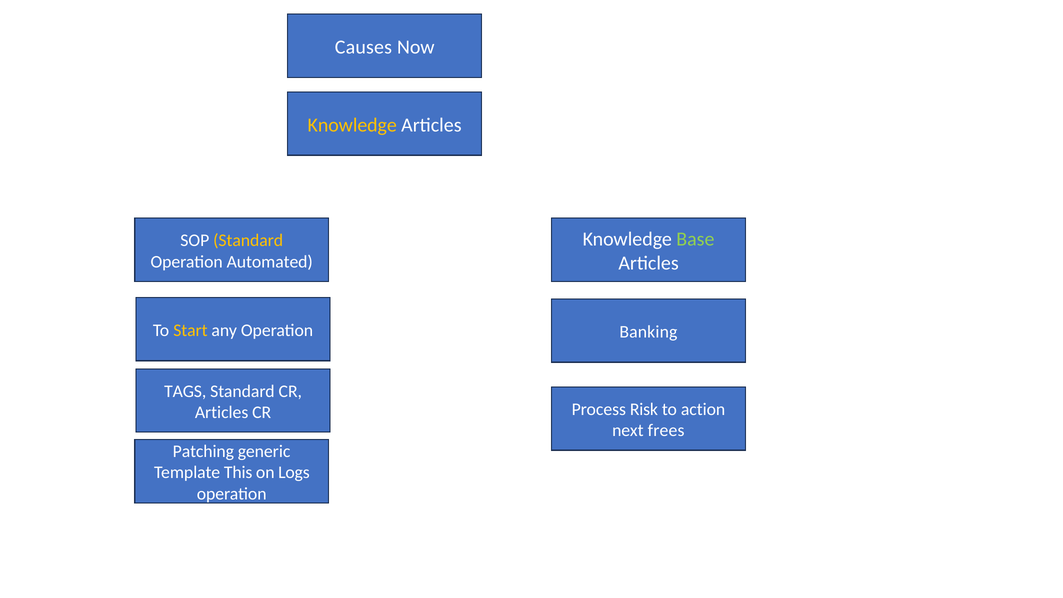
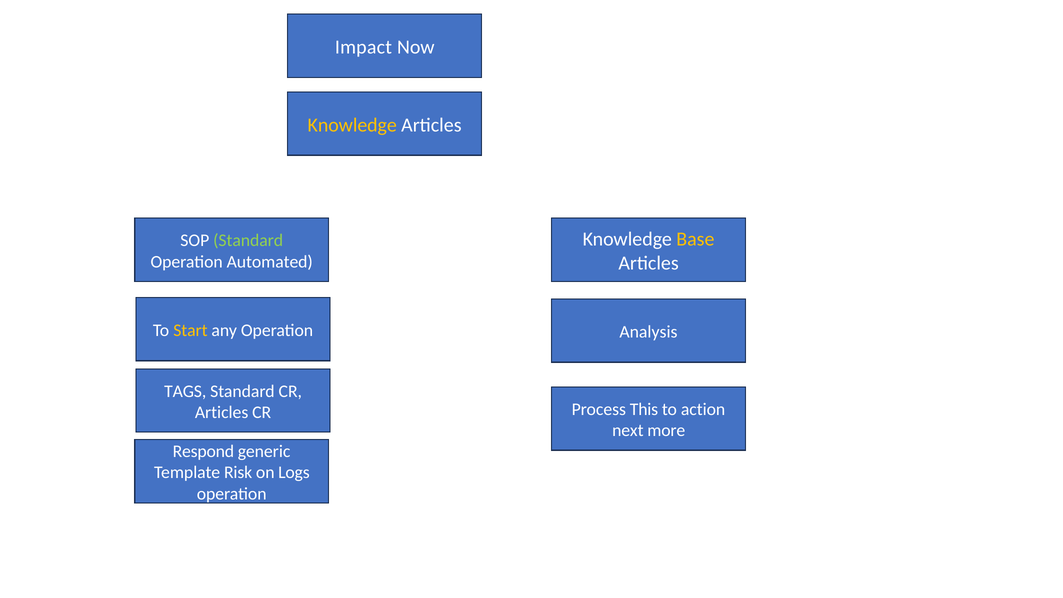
Causes: Causes -> Impact
Base colour: light green -> yellow
Standard at (248, 240) colour: yellow -> light green
Banking: Banking -> Analysis
Risk: Risk -> This
frees: frees -> more
Patching: Patching -> Respond
This: This -> Risk
